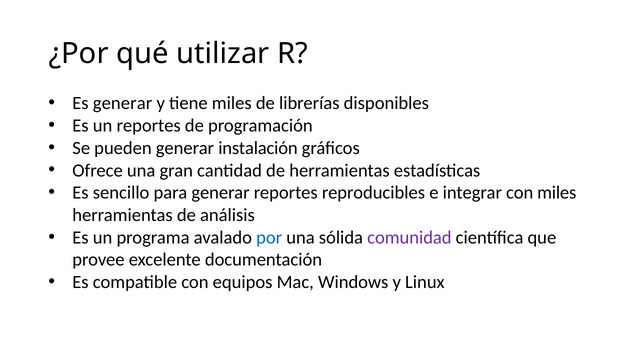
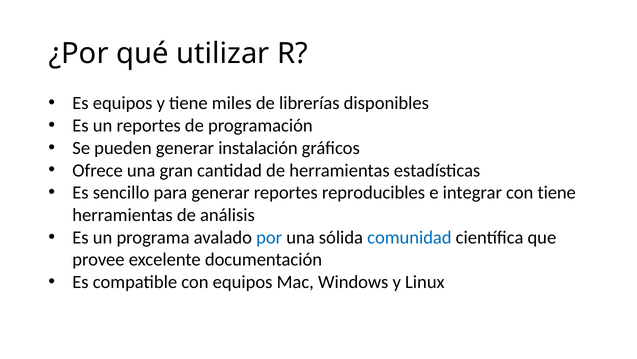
Es generar: generar -> equipos
con miles: miles -> tiene
comunidad colour: purple -> blue
